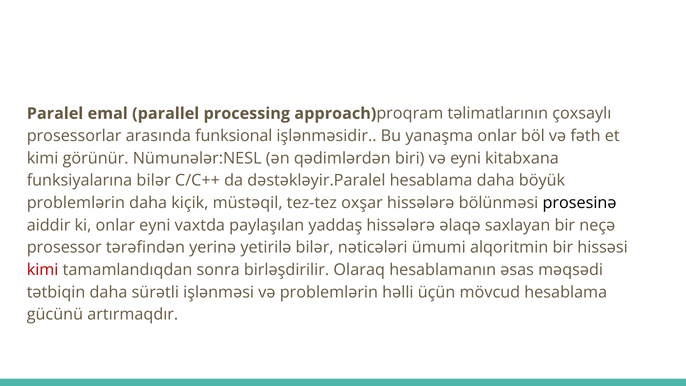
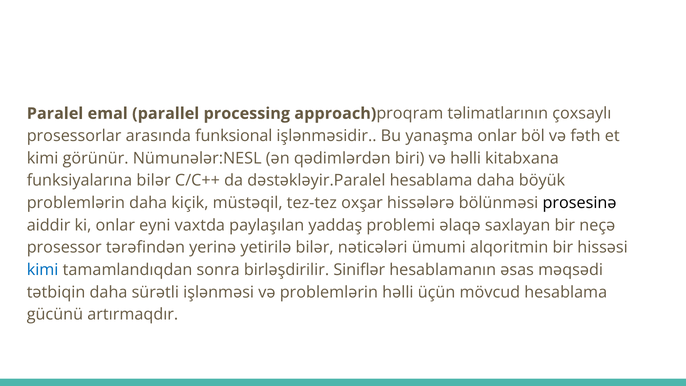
və eyni: eyni -> həlli
yaddaş hissələrə: hissələrə -> problemi
kimi at (43, 270) colour: red -> blue
Olaraq: Olaraq -> Siniflər
